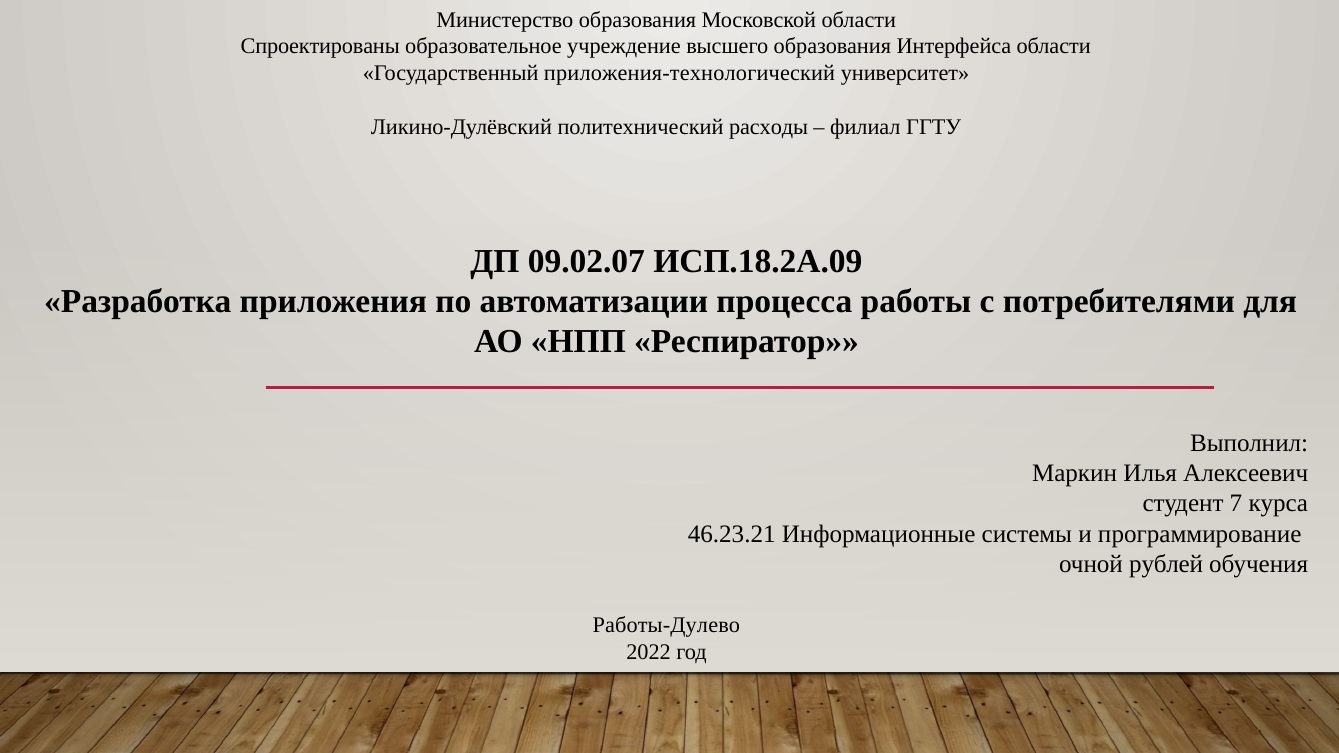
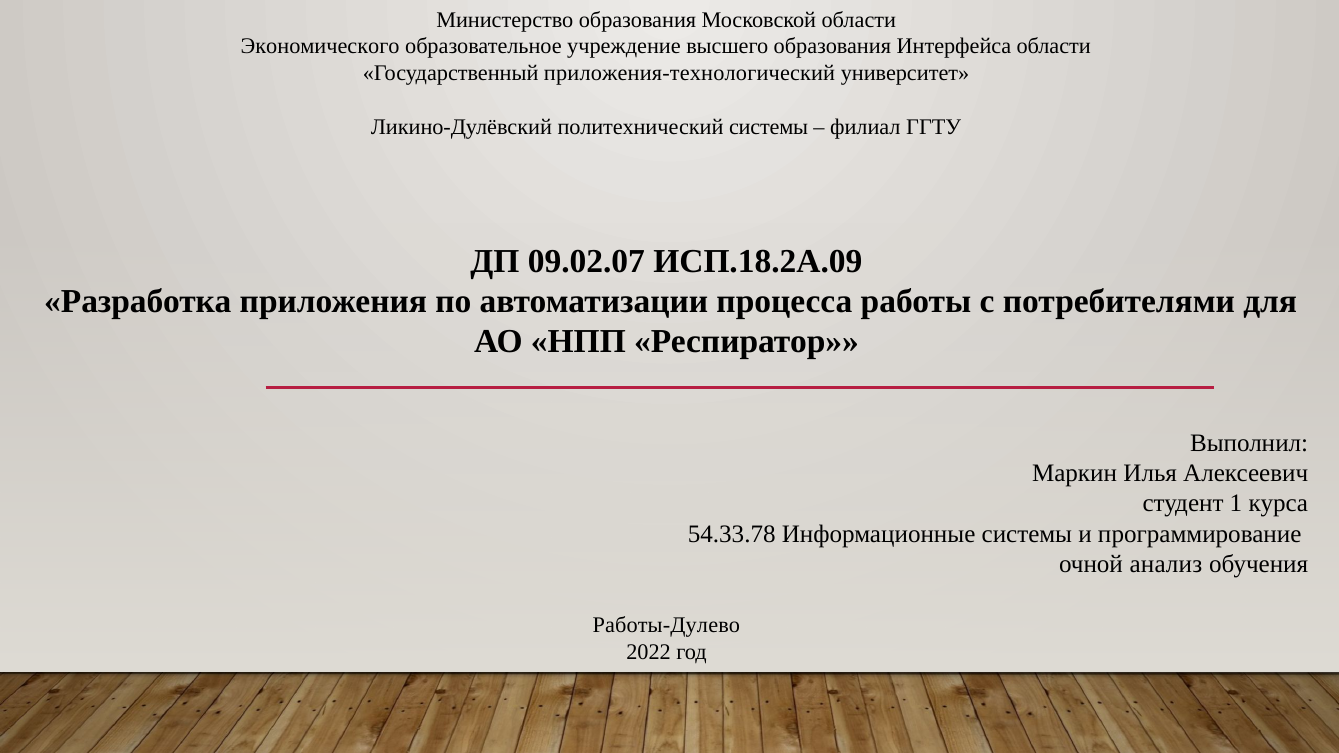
Спроектированы: Спроектированы -> Экономического
политехнический расходы: расходы -> системы
7: 7 -> 1
46.23.21: 46.23.21 -> 54.33.78
рублей: рублей -> анализ
